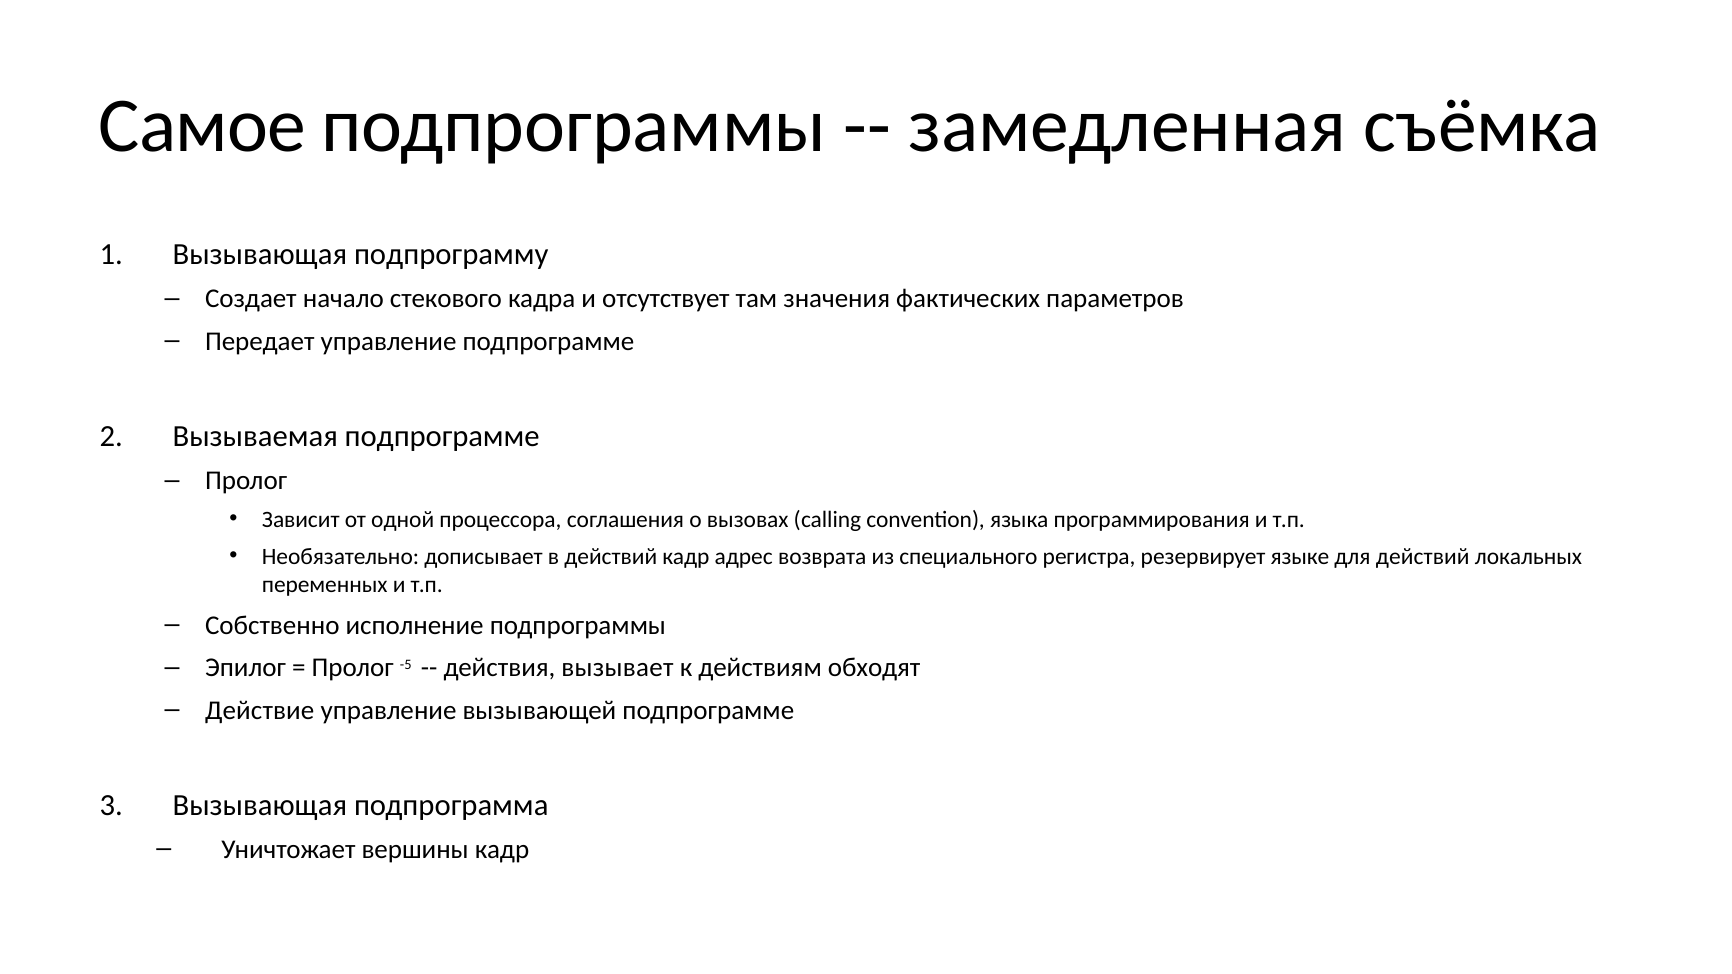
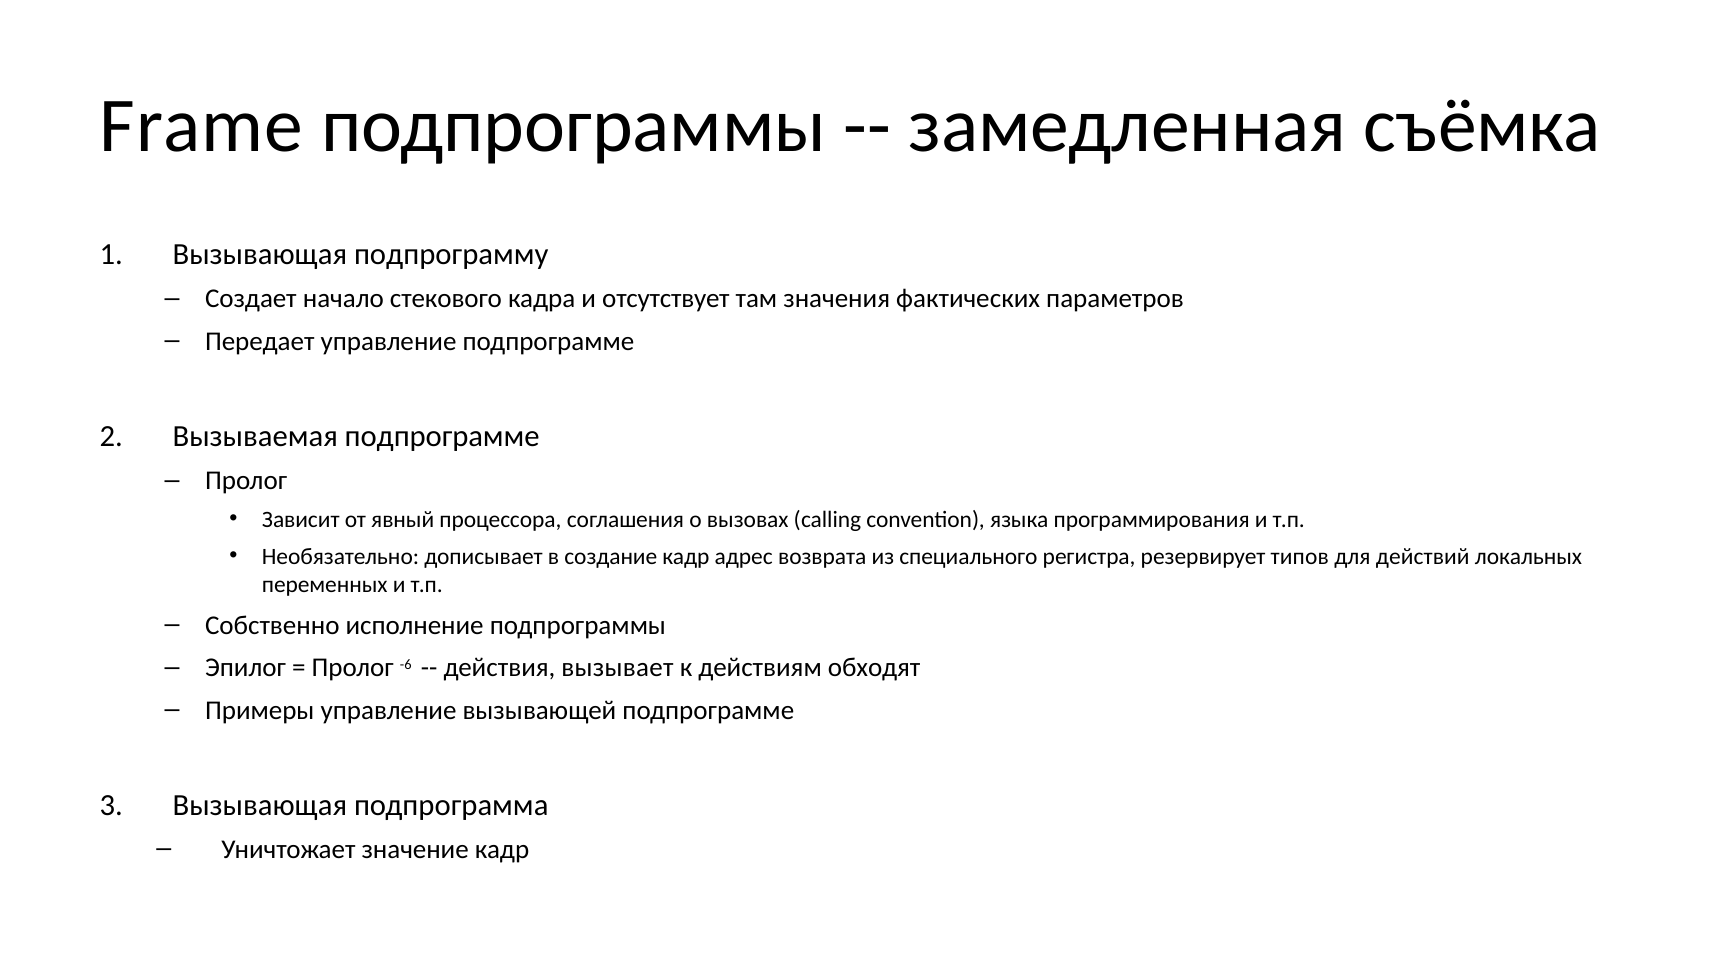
Самое: Самое -> Frame
одной: одной -> явный
в действий: действий -> создание
языке: языке -> типов
-5: -5 -> -6
Действие: Действие -> Примеры
вершины: вершины -> значение
